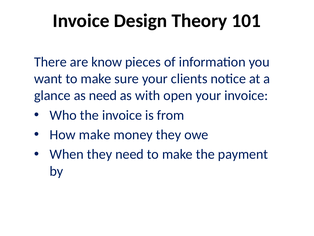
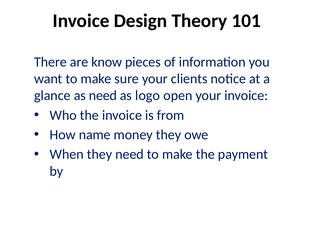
with: with -> logo
How make: make -> name
